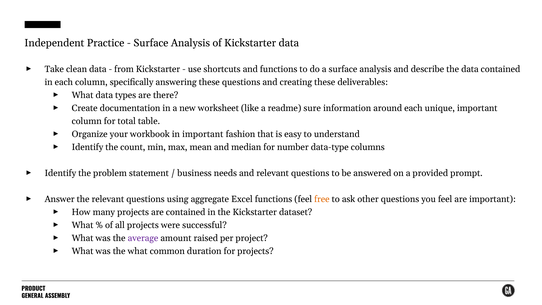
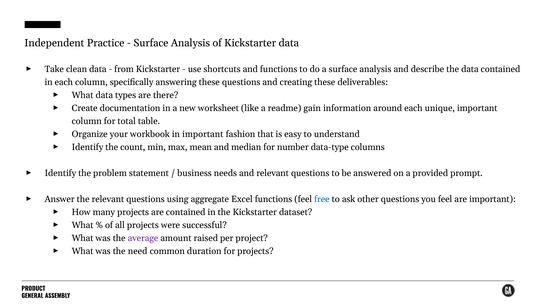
sure: sure -> gain
free colour: orange -> blue
the what: what -> need
